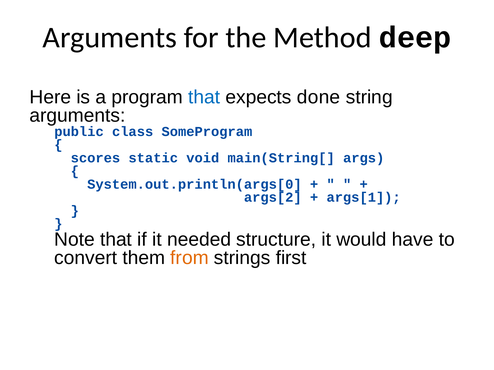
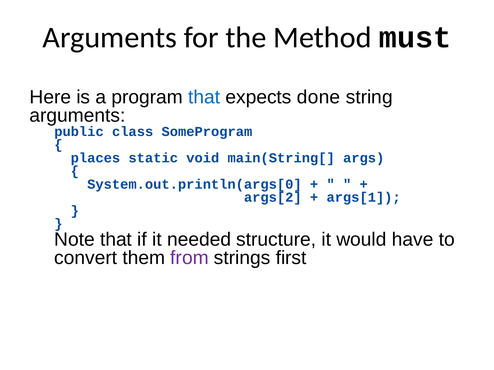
deep: deep -> must
scores: scores -> places
from colour: orange -> purple
